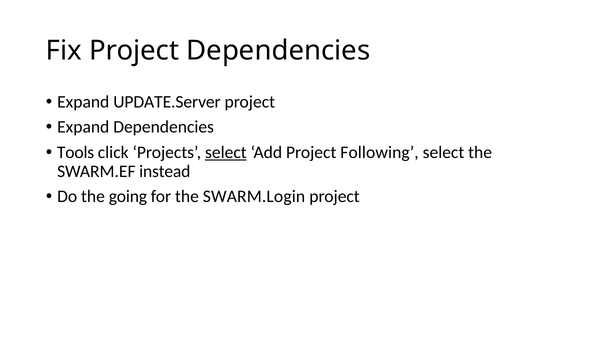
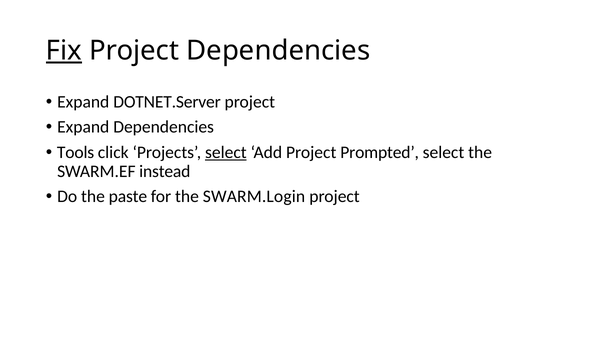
Fix underline: none -> present
UPDATE.Server: UPDATE.Server -> DOTNET.Server
Following: Following -> Prompted
going: going -> paste
